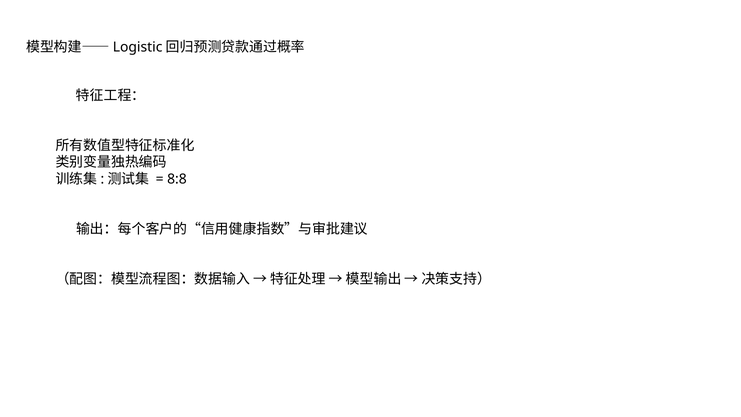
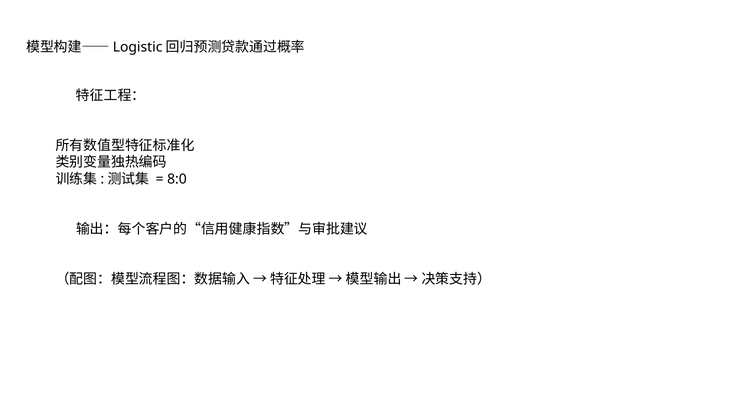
8:8: 8:8 -> 8:0
